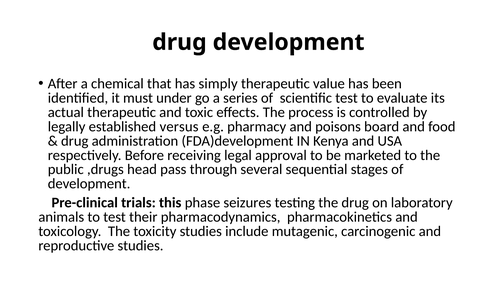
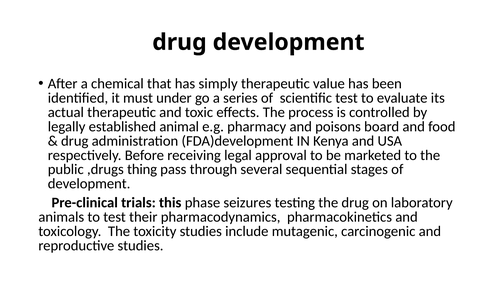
versus: versus -> animal
head: head -> thing
